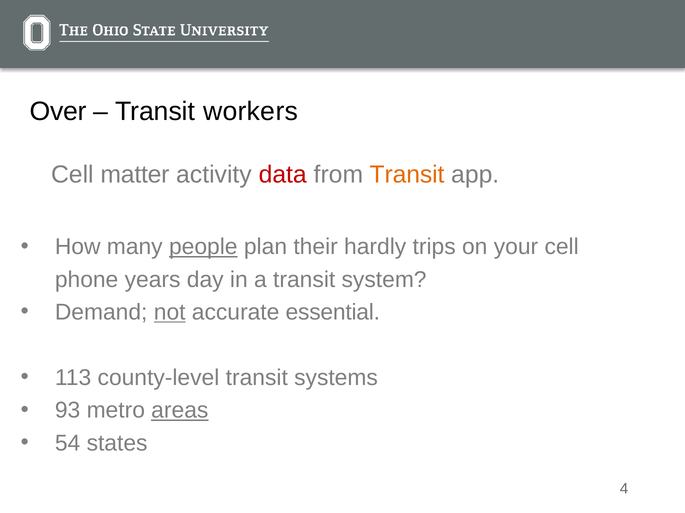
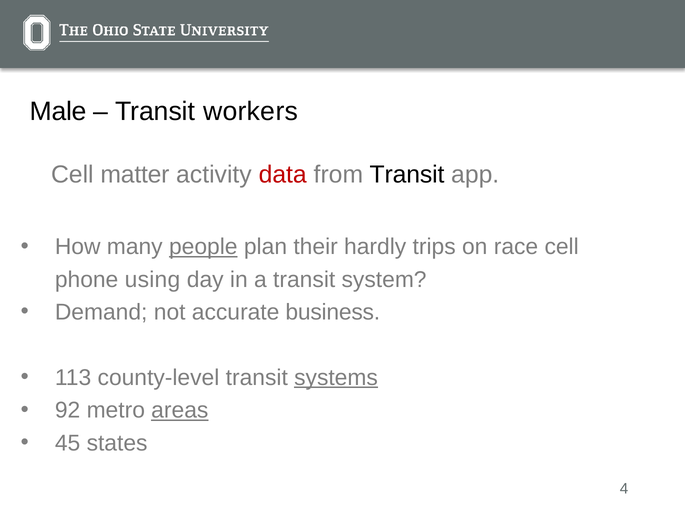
Over: Over -> Male
Transit at (407, 175) colour: orange -> black
your: your -> race
years: years -> using
not underline: present -> none
essential: essential -> business
systems underline: none -> present
93: 93 -> 92
54: 54 -> 45
